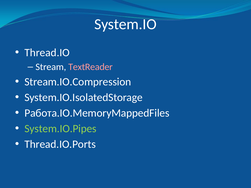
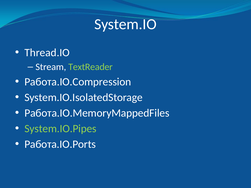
TextReader colour: pink -> light green
Stream.IO.Compression: Stream.IO.Compression -> Работа.IO.Compression
Thread.IO.Ports: Thread.IO.Ports -> Работа.IO.Ports
